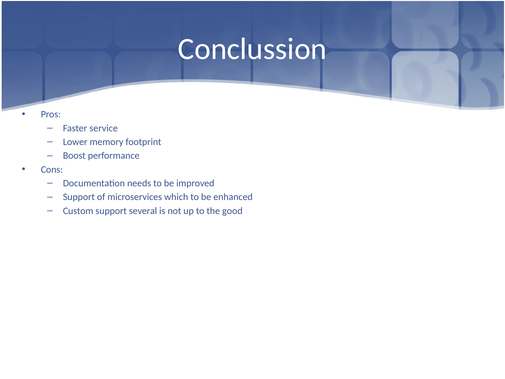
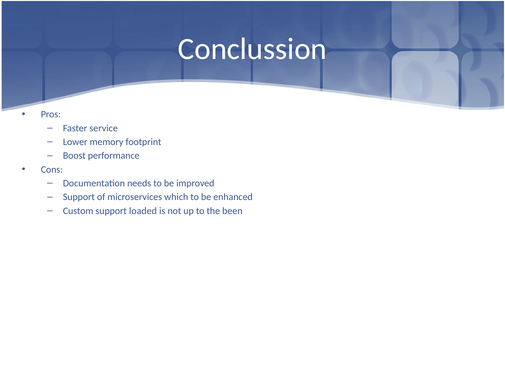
several: several -> loaded
good: good -> been
